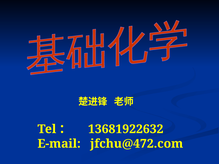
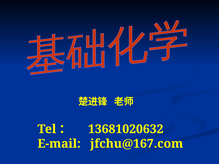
13681922632: 13681922632 -> 13681020632
jfchu@472.com: jfchu@472.com -> jfchu@167.com
